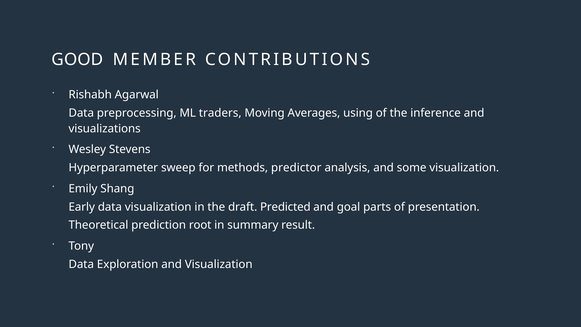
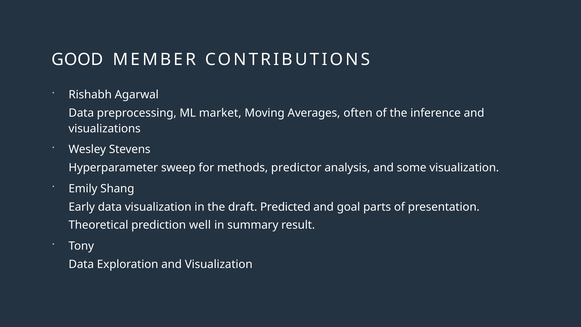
traders: traders -> market
using: using -> often
root: root -> well
